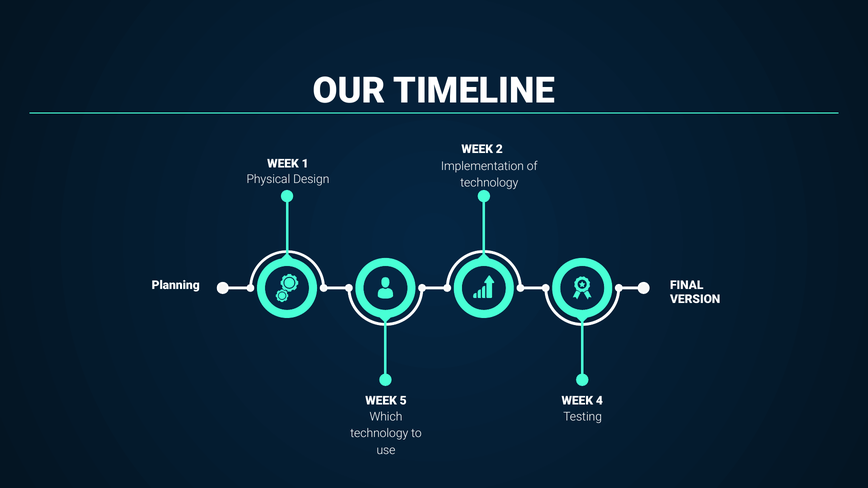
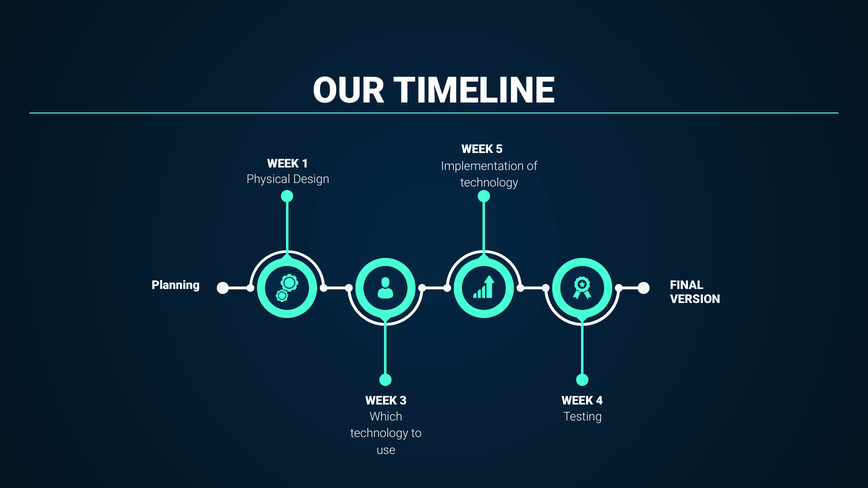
2: 2 -> 5
5: 5 -> 3
